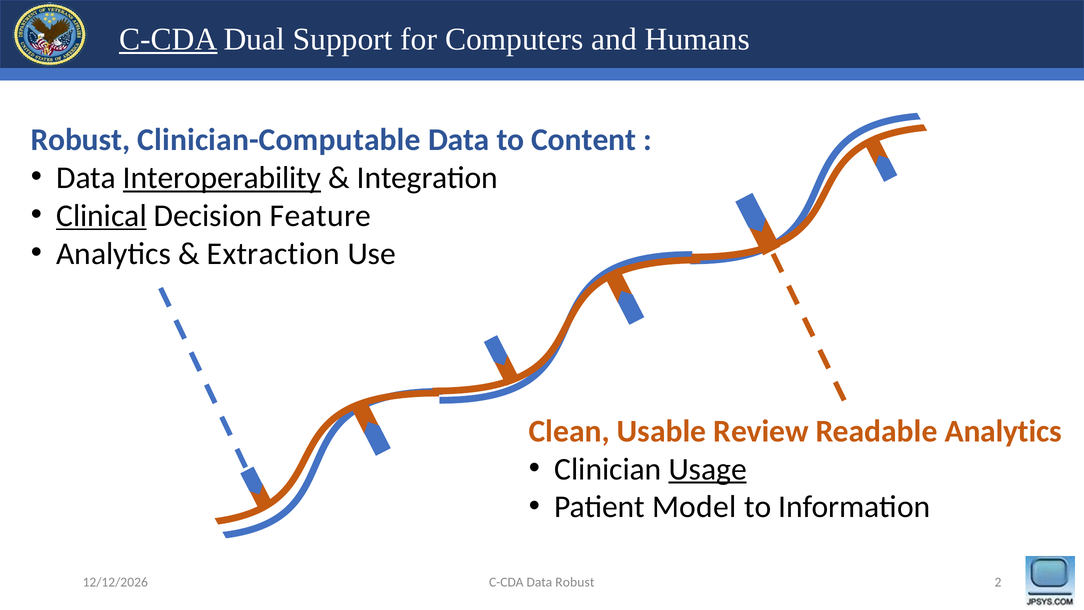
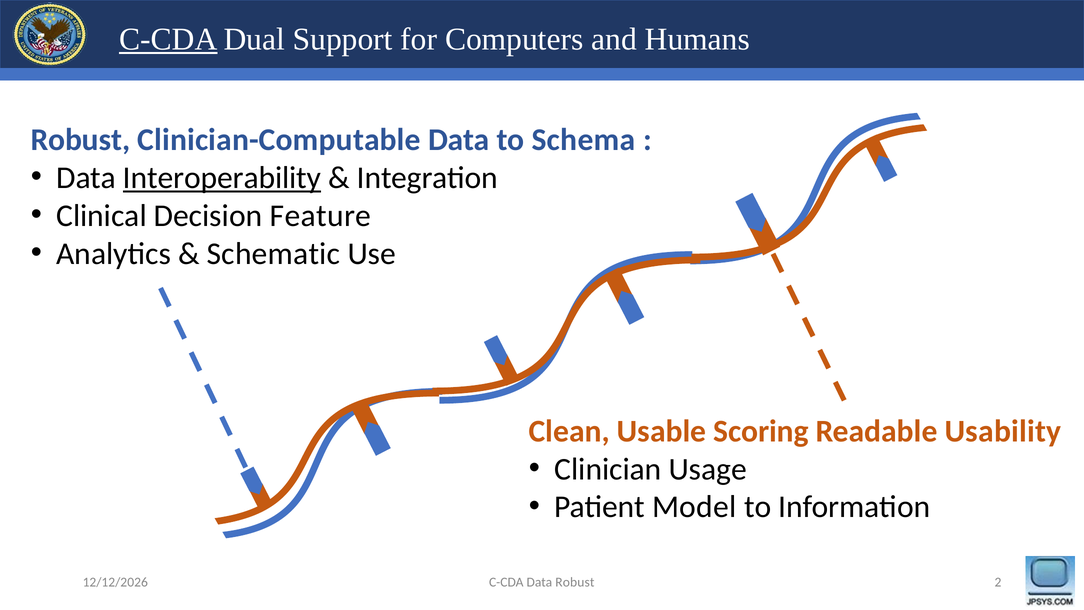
Content: Content -> Schema
Clinical underline: present -> none
Extraction: Extraction -> Schematic
Review: Review -> Scoring
Readable Analytics: Analytics -> Usability
Usage underline: present -> none
